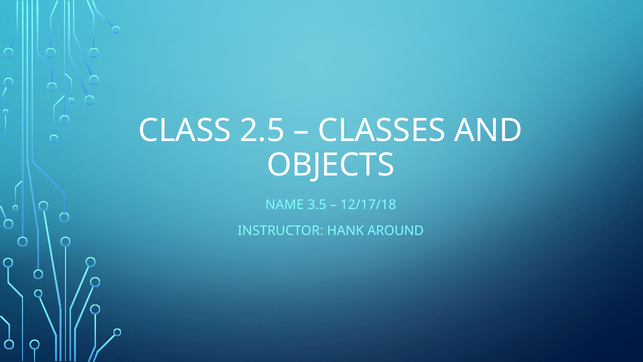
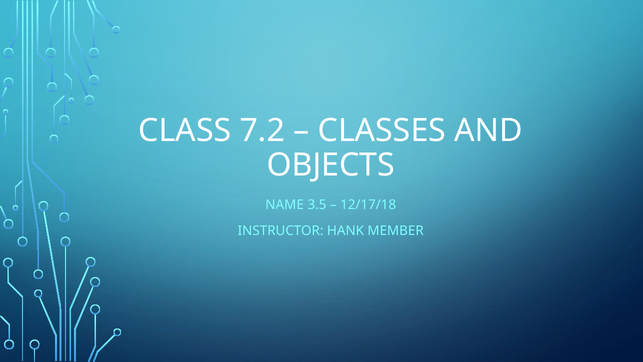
2.5: 2.5 -> 7.2
AROUND: AROUND -> MEMBER
